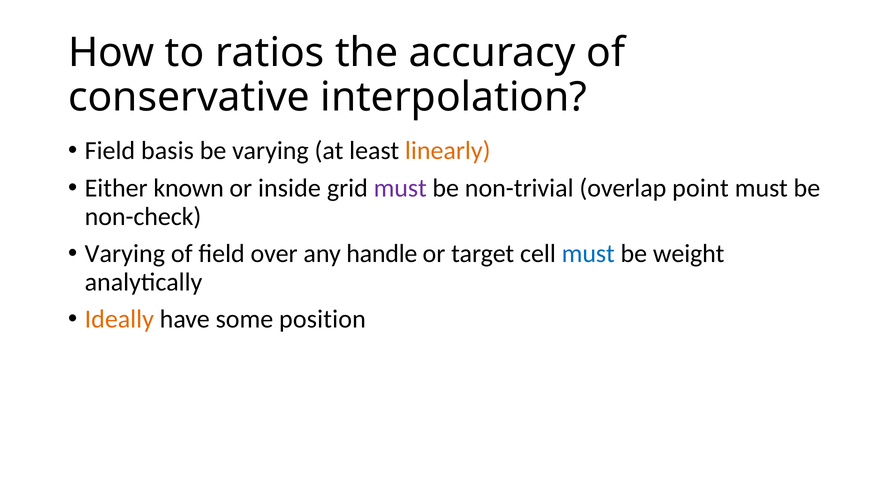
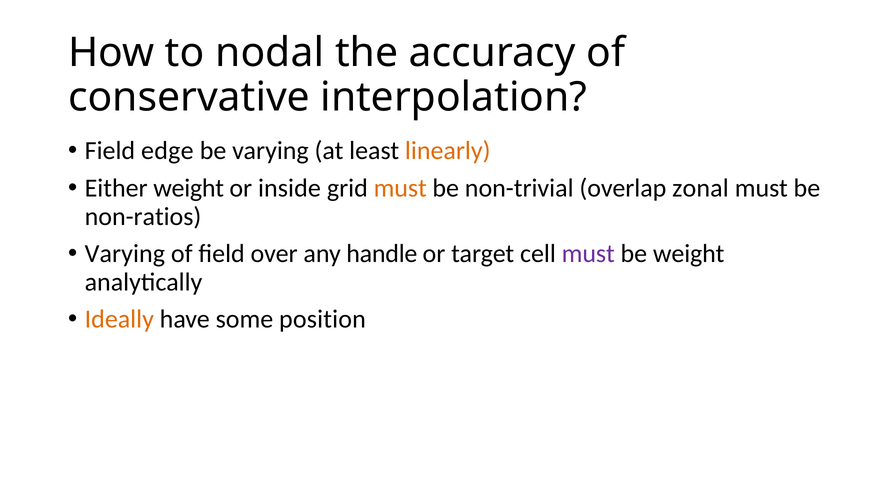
ratios: ratios -> nodal
basis: basis -> edge
Either known: known -> weight
must at (400, 188) colour: purple -> orange
point: point -> zonal
non-check: non-check -> non-ratios
must at (588, 254) colour: blue -> purple
